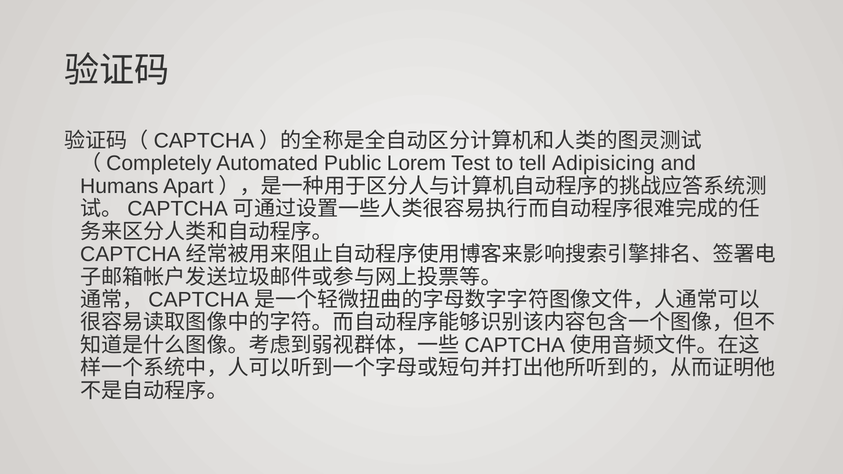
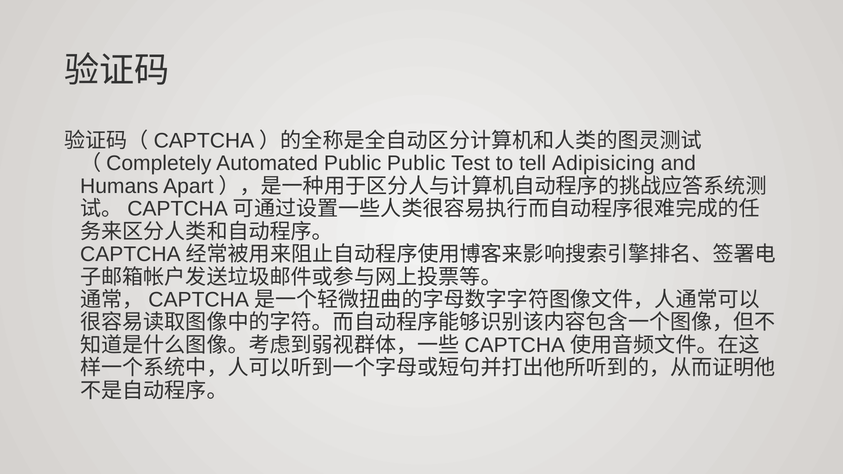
Public Lorem: Lorem -> Public
